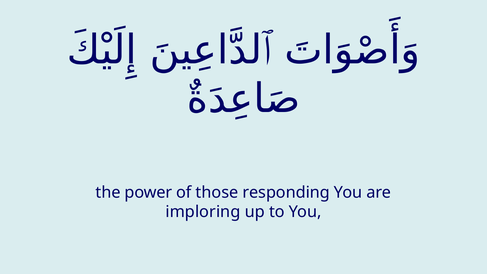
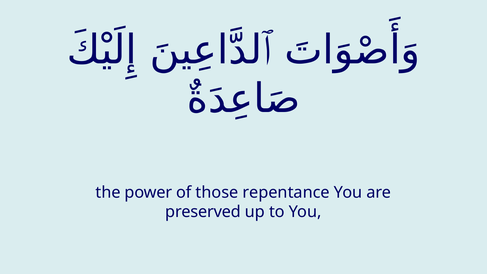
responding: responding -> repentance
imploring: imploring -> preserved
